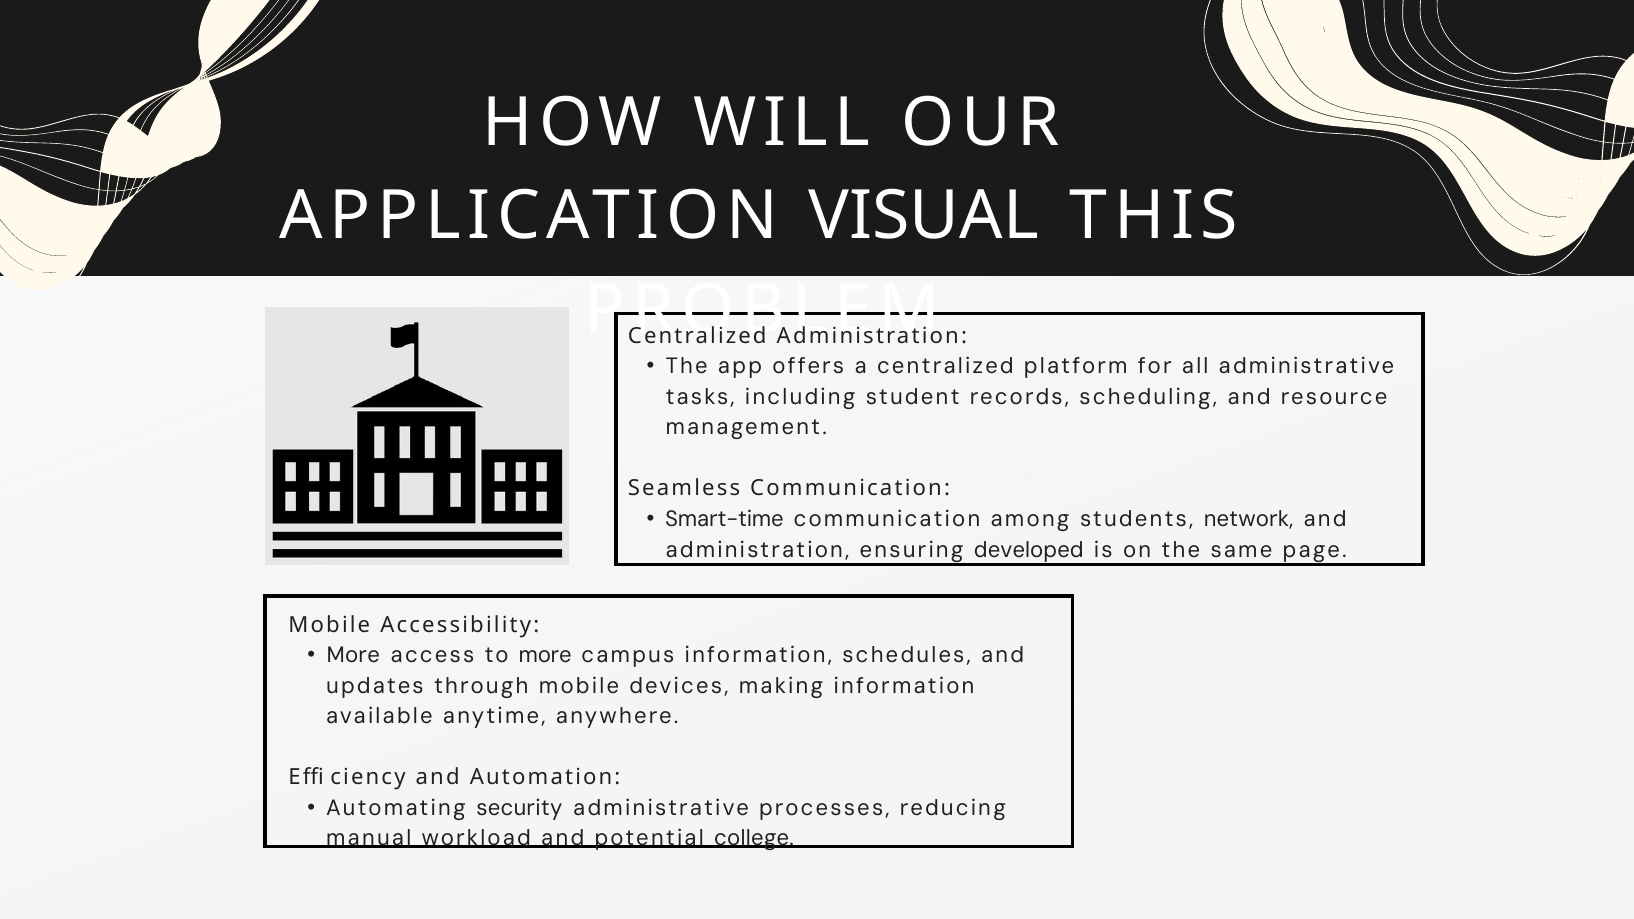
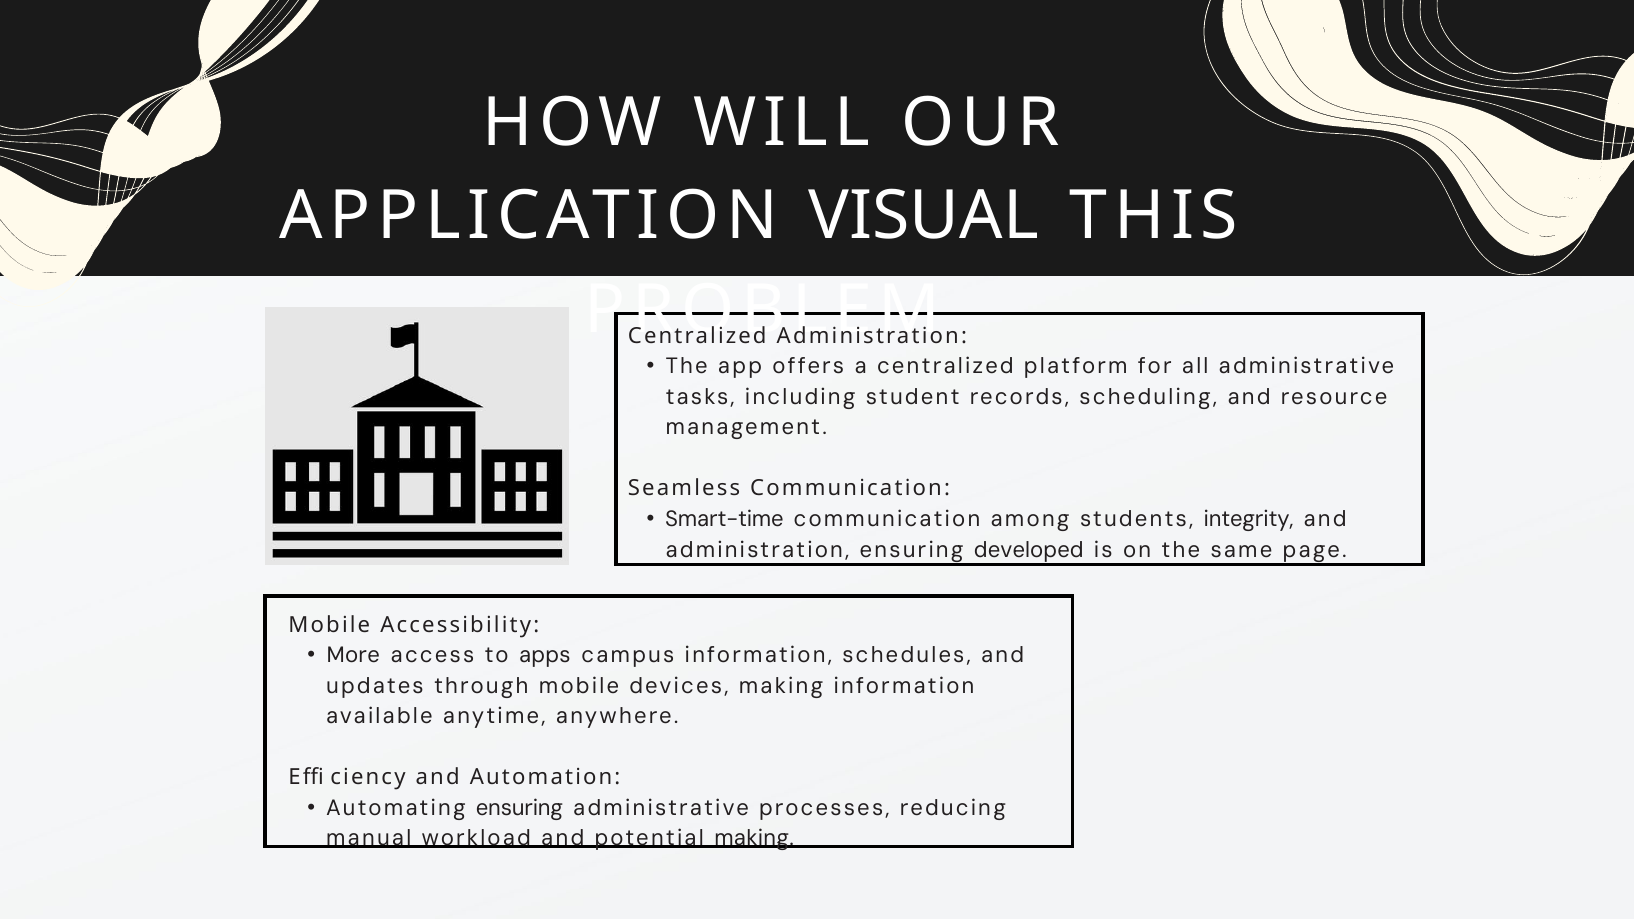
network: network -> integrity
to more: more -> apps
Automating security: security -> ensuring
potential college: college -> making
